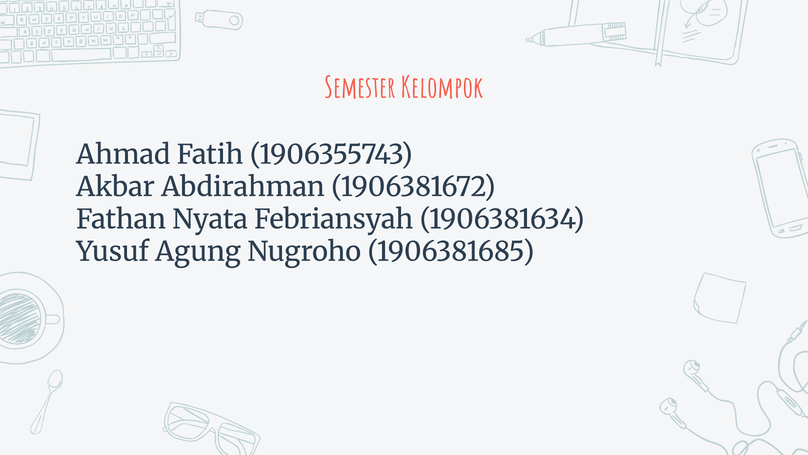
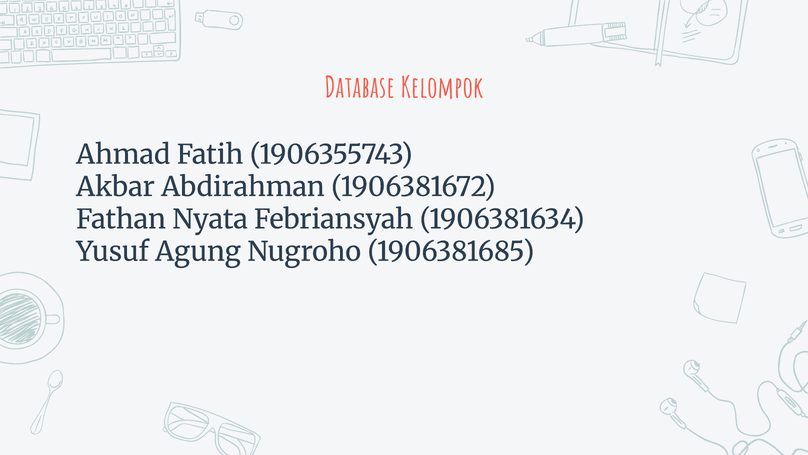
Semester: Semester -> Database
